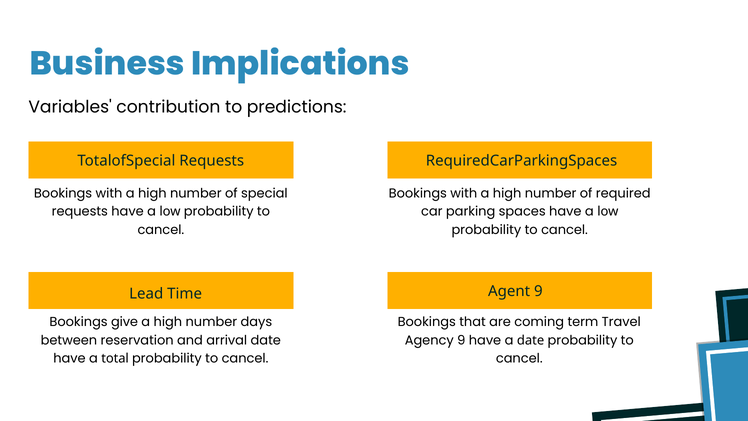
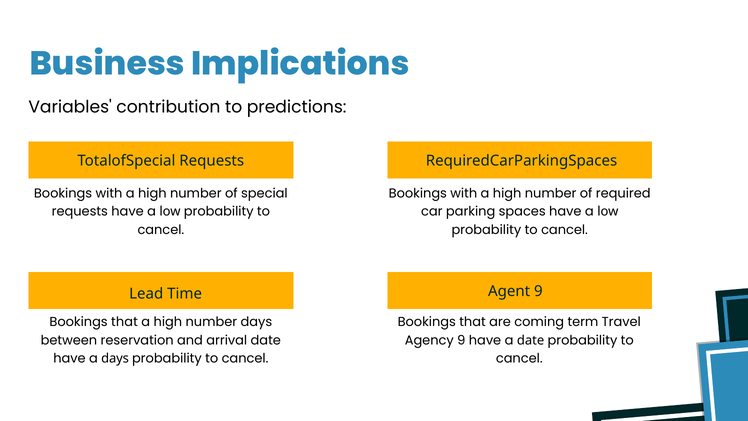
give at (125, 322): give -> that
a total: total -> days
